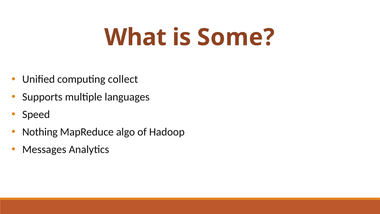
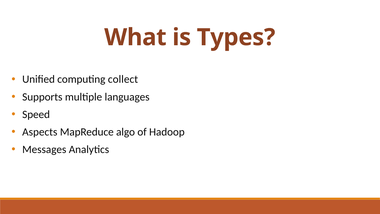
Some: Some -> Types
Nothing: Nothing -> Aspects
